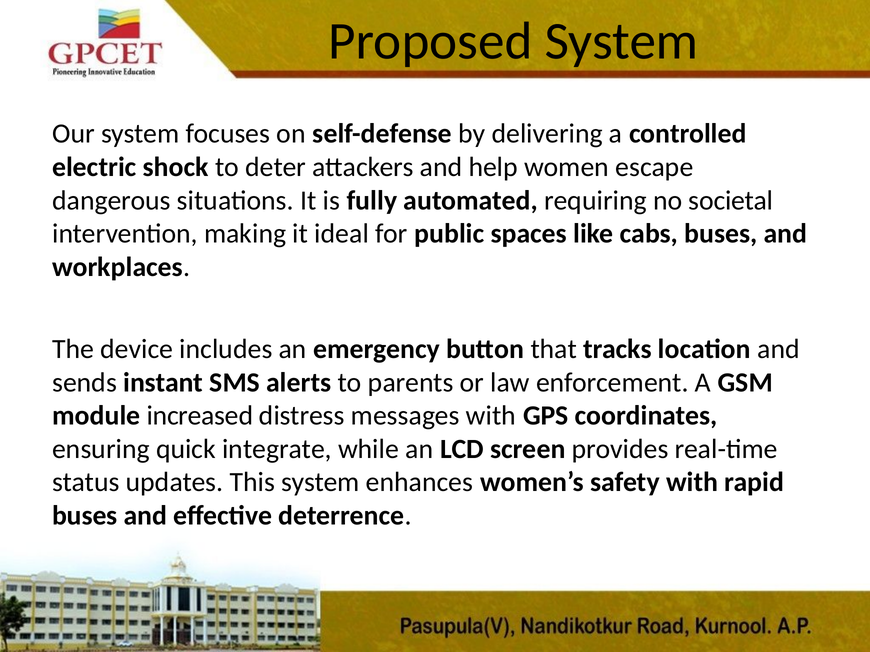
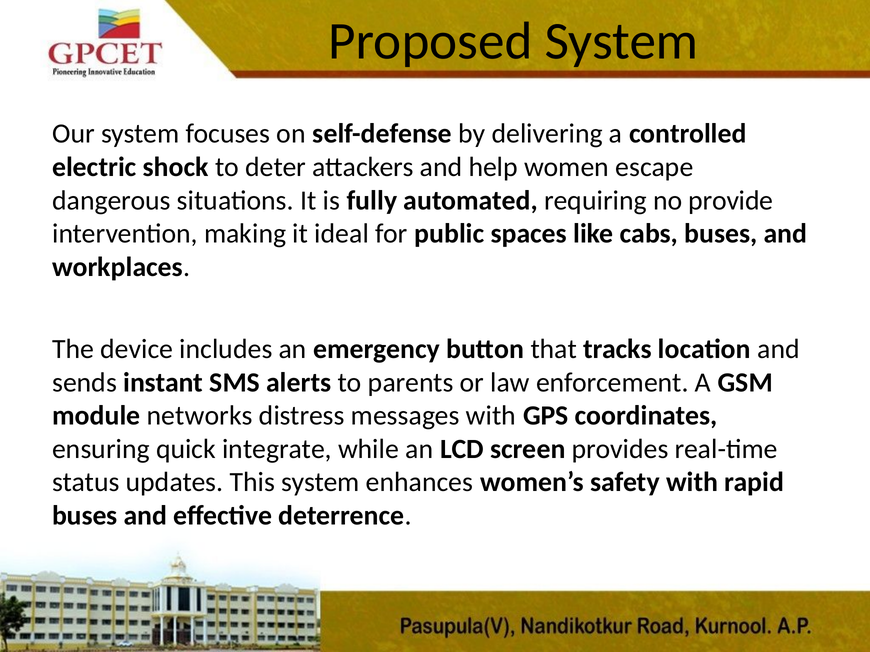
societal: societal -> provide
increased: increased -> networks
